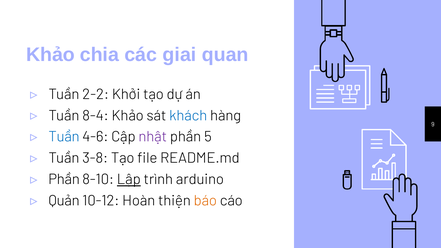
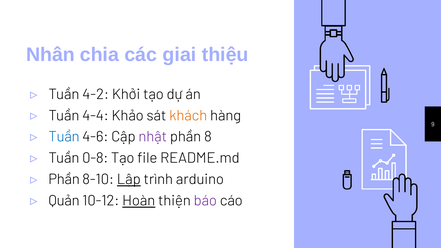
Khảo at (50, 55): Khảo -> Nhân
quan: quan -> thiệu
2-2: 2-2 -> 4-2
8-4: 8-4 -> 4-4
khách colour: blue -> orange
5: 5 -> 8
3-8: 3-8 -> 0-8
Hoàn underline: none -> present
báo colour: orange -> purple
